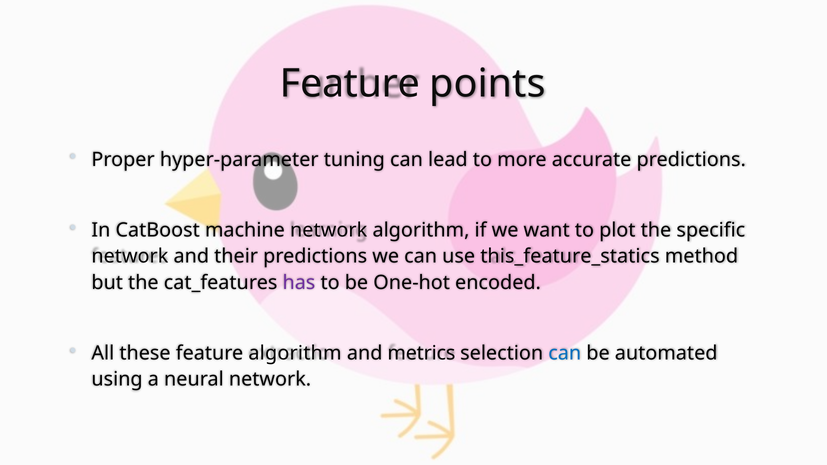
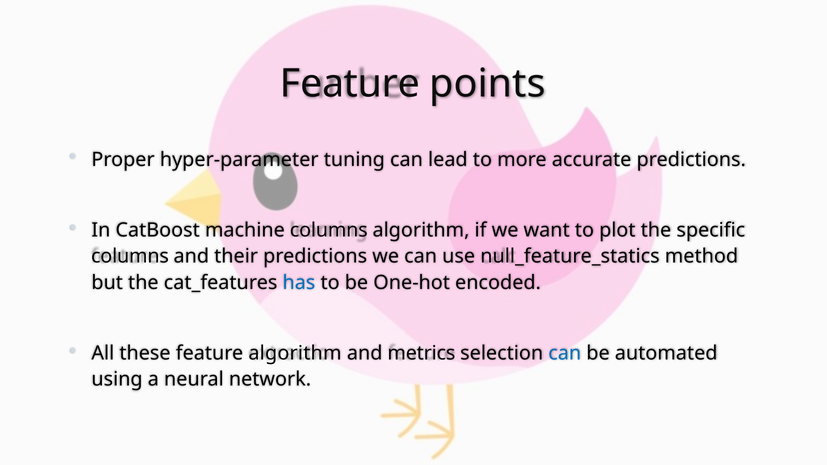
machine network: network -> columns
network at (130, 257): network -> columns
this_feature_statics: this_feature_statics -> null_feature_statics
has colour: purple -> blue
